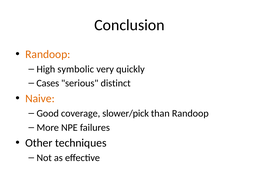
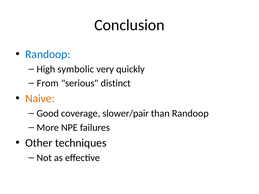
Randoop at (48, 54) colour: orange -> blue
Cases: Cases -> From
slower/pick: slower/pick -> slower/pair
